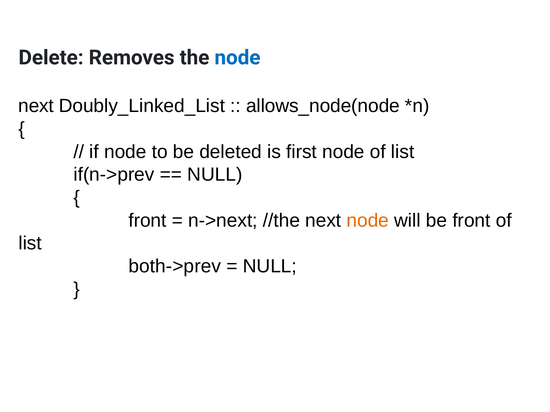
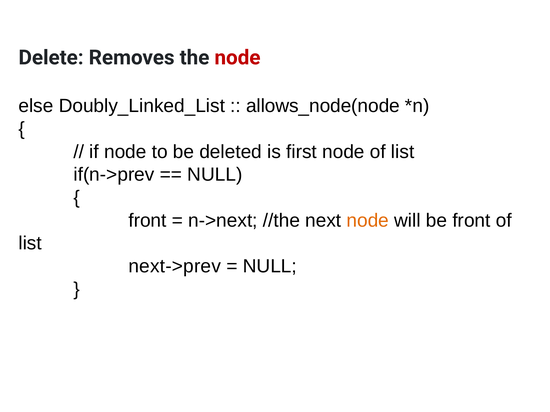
node at (237, 58) colour: blue -> red
next at (36, 106): next -> else
both->prev: both->prev -> next->prev
